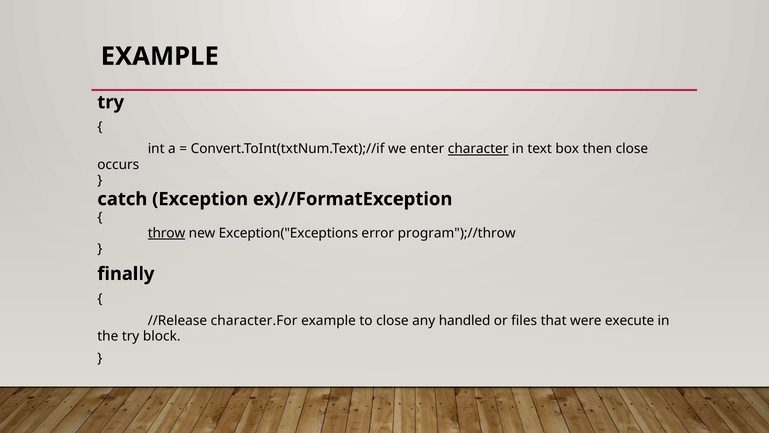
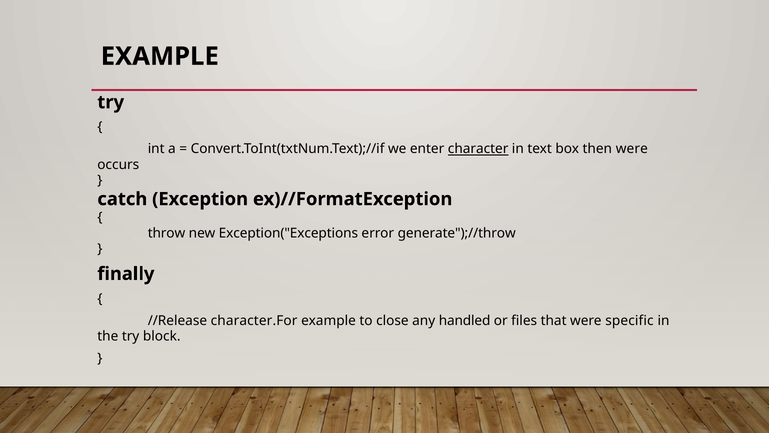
then close: close -> were
throw underline: present -> none
program");//throw: program");//throw -> generate");//throw
execute: execute -> specific
